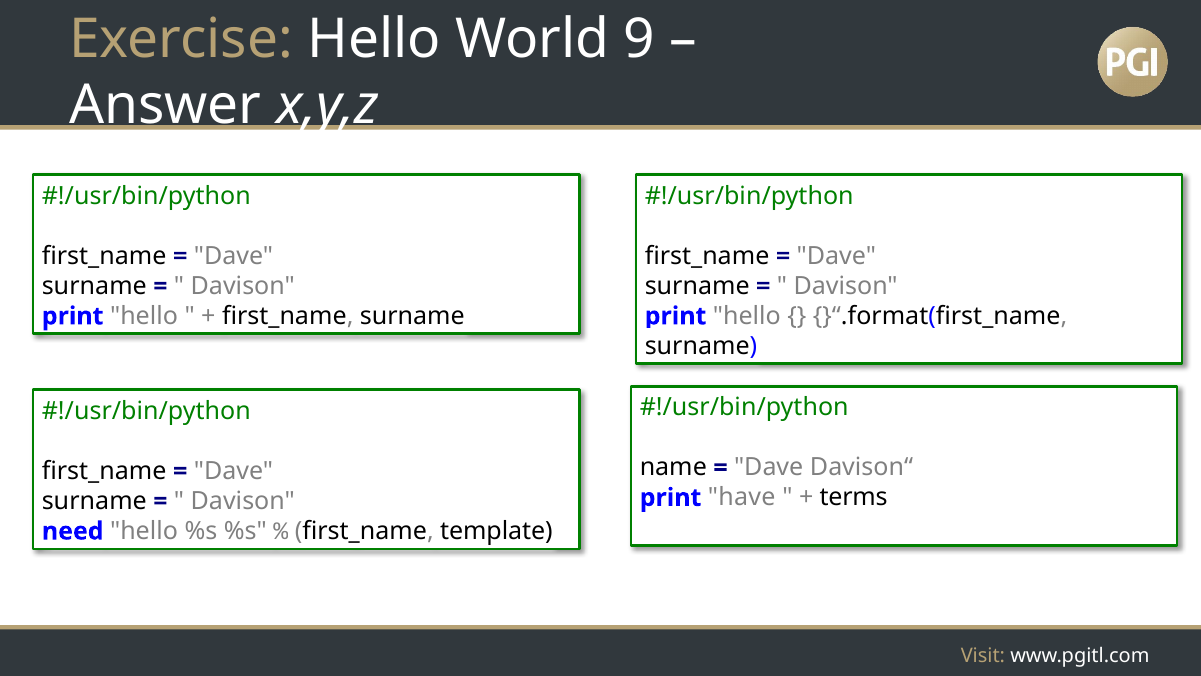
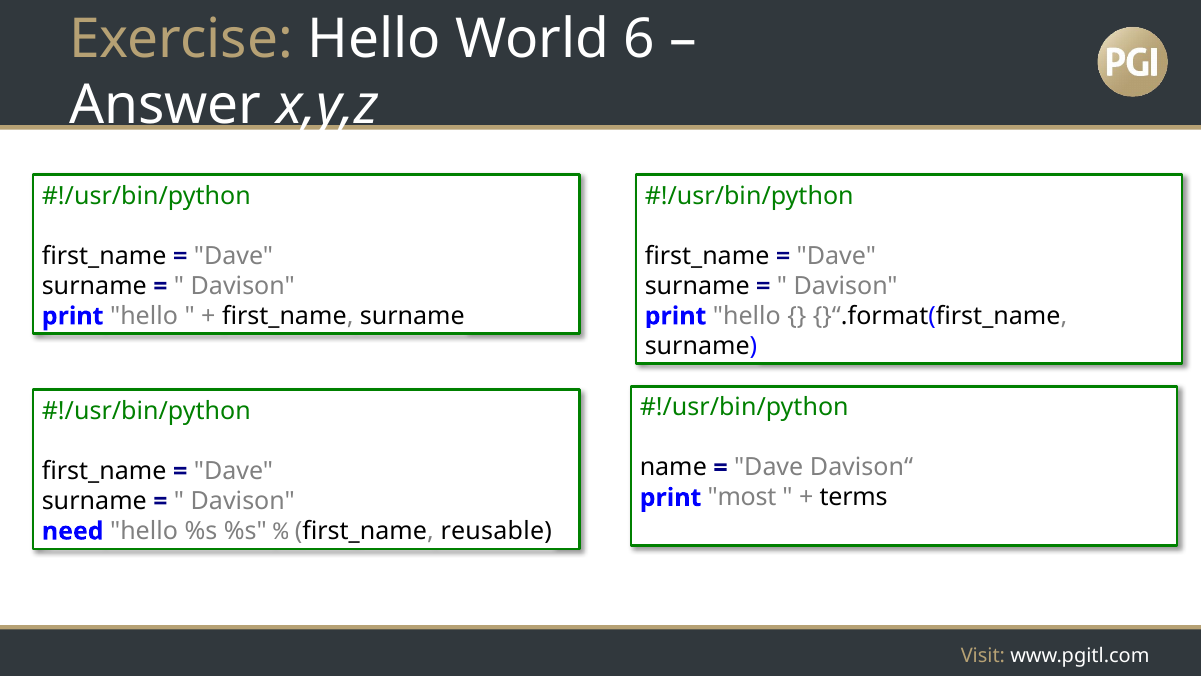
9: 9 -> 6
have: have -> most
template: template -> reusable
